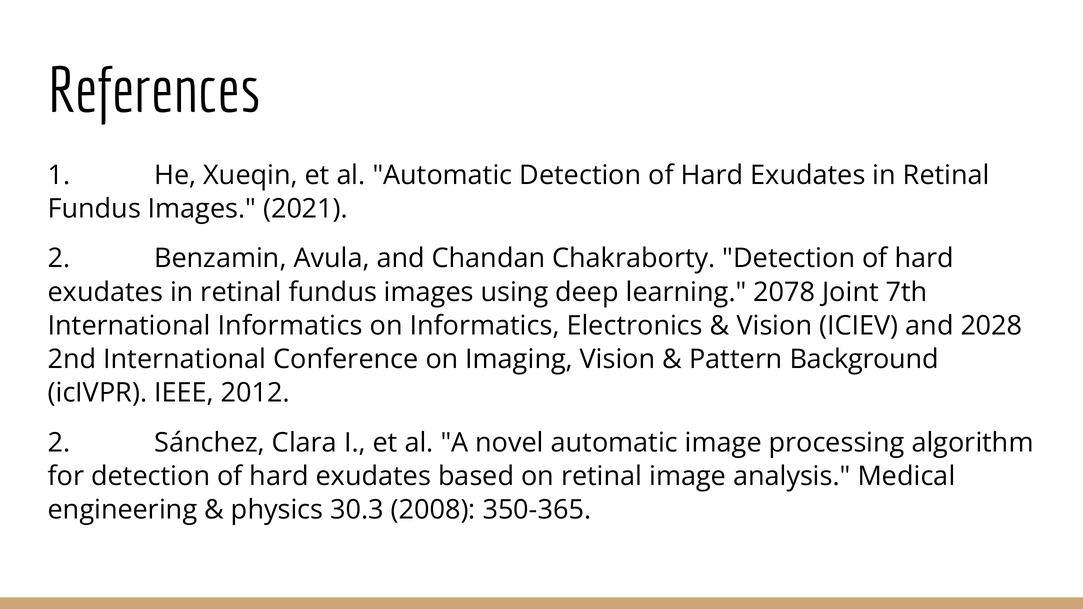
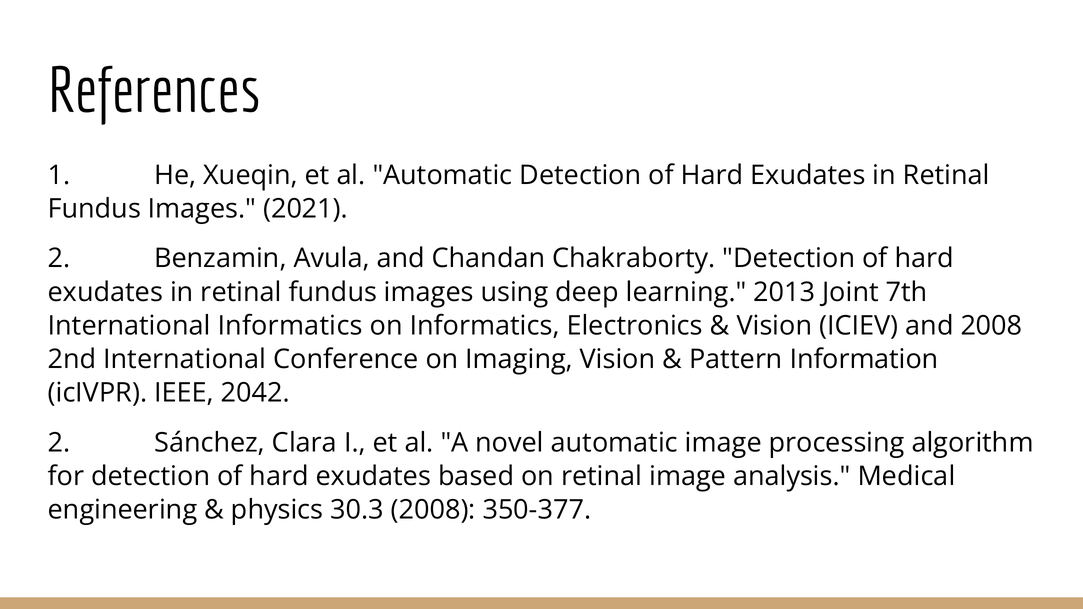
2078: 2078 -> 2013
and 2028: 2028 -> 2008
Background: Background -> Information
2012: 2012 -> 2042
350-365: 350-365 -> 350-377
